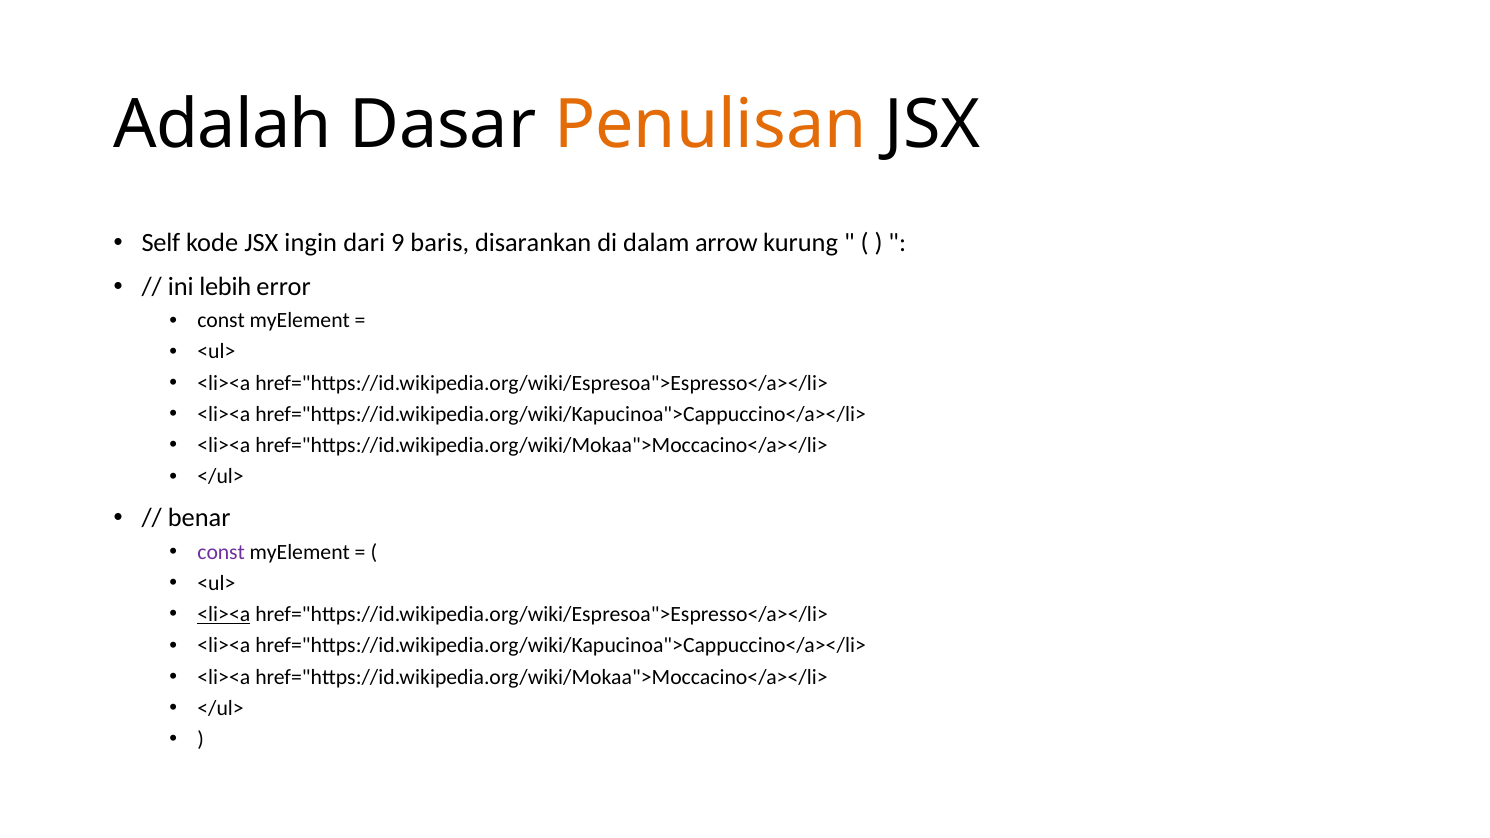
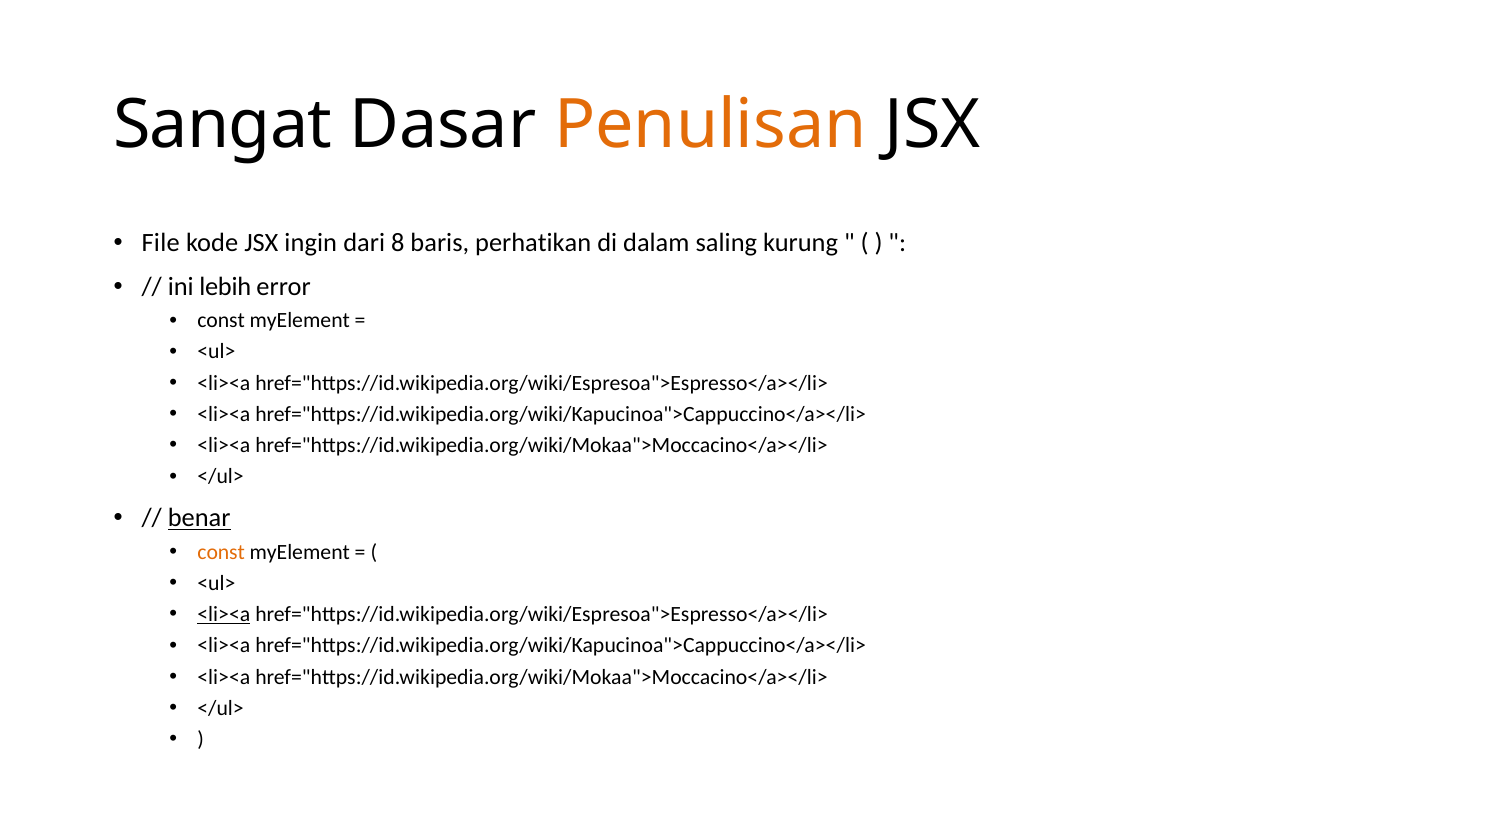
Adalah: Adalah -> Sangat
Self: Self -> File
9: 9 -> 8
disarankan: disarankan -> perhatikan
arrow: arrow -> saling
benar underline: none -> present
const at (221, 552) colour: purple -> orange
